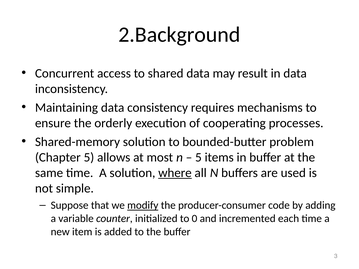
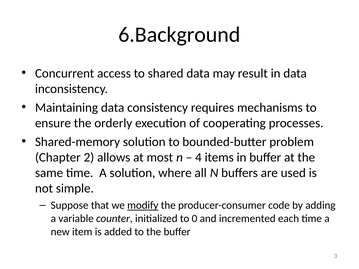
2.Background: 2.Background -> 6.Background
Chapter 5: 5 -> 2
5 at (198, 157): 5 -> 4
where underline: present -> none
